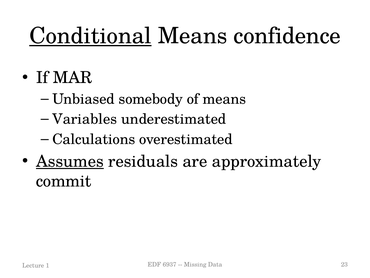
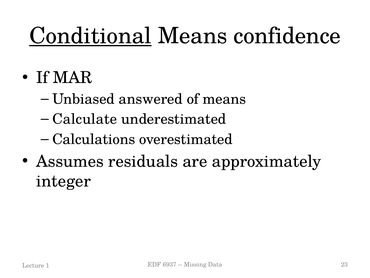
somebody: somebody -> answered
Variables: Variables -> Calculate
Assumes underline: present -> none
commit: commit -> integer
